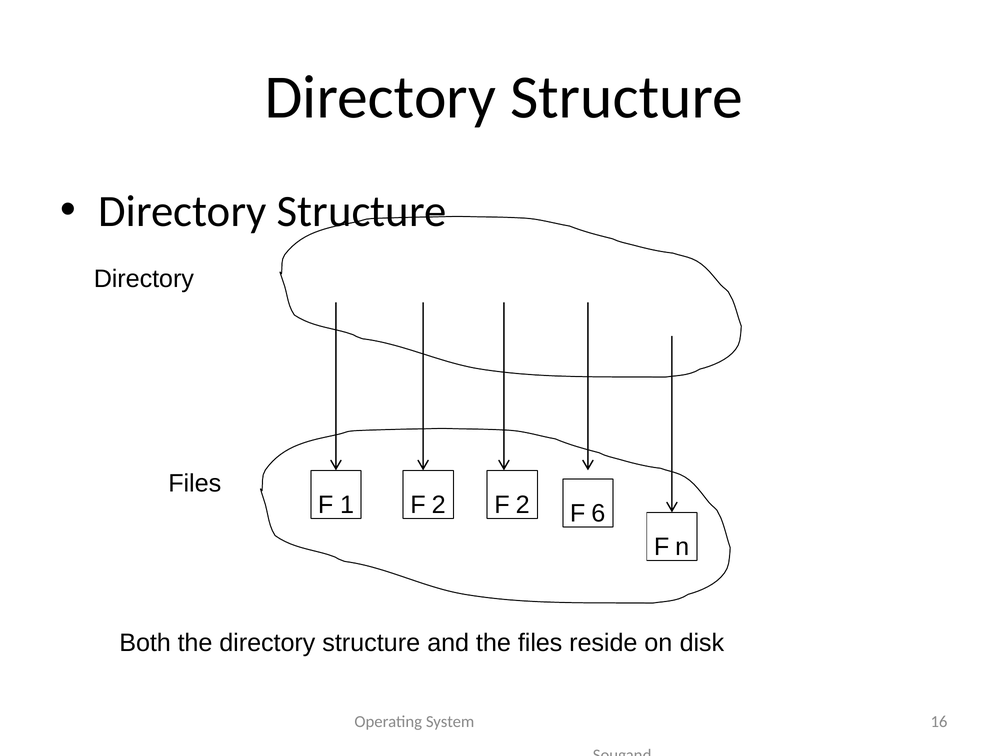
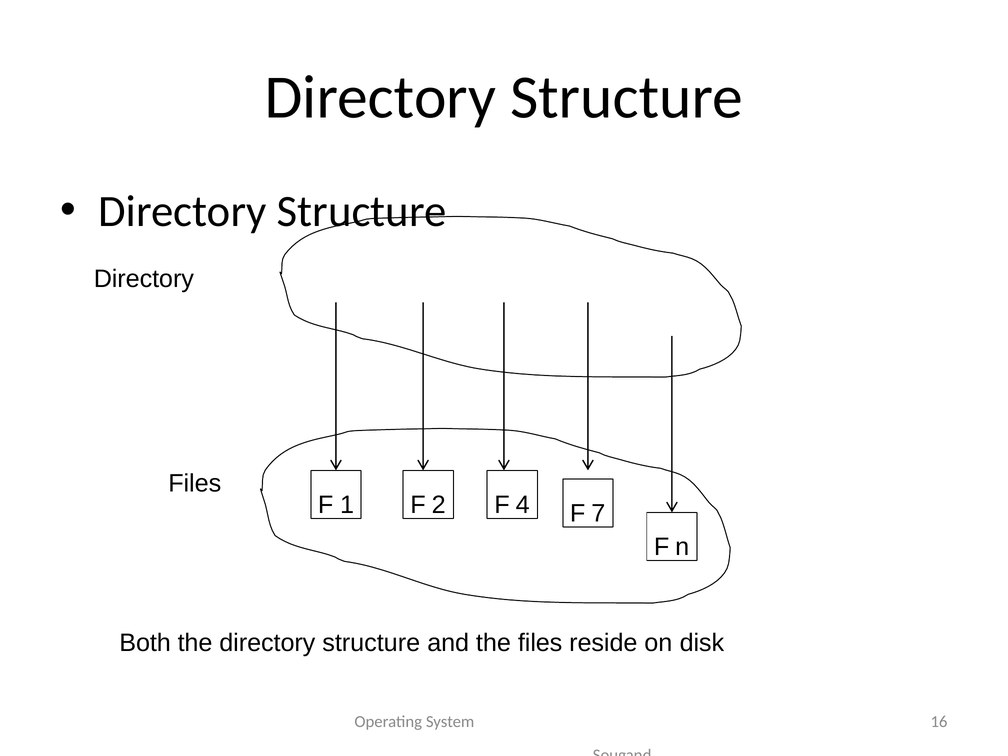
2 at (523, 505): 2 -> 4
6: 6 -> 7
